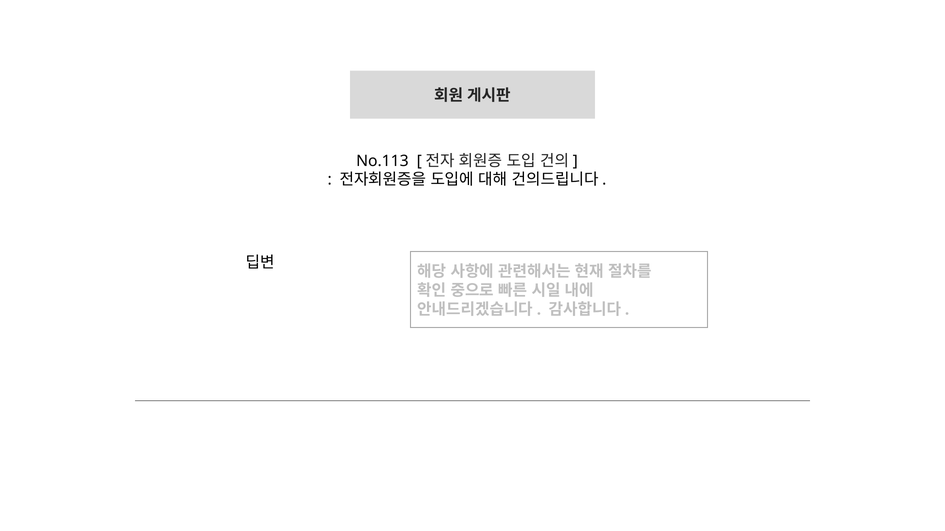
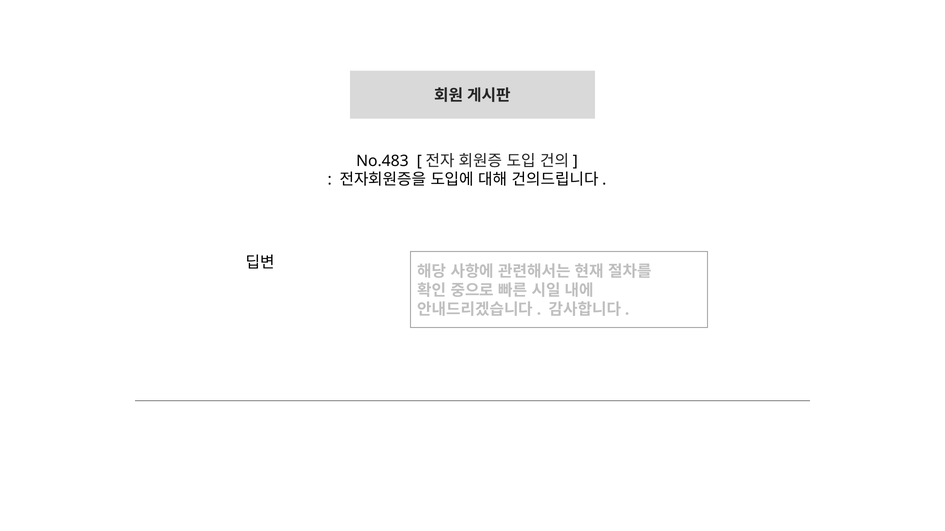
No.113: No.113 -> No.483
